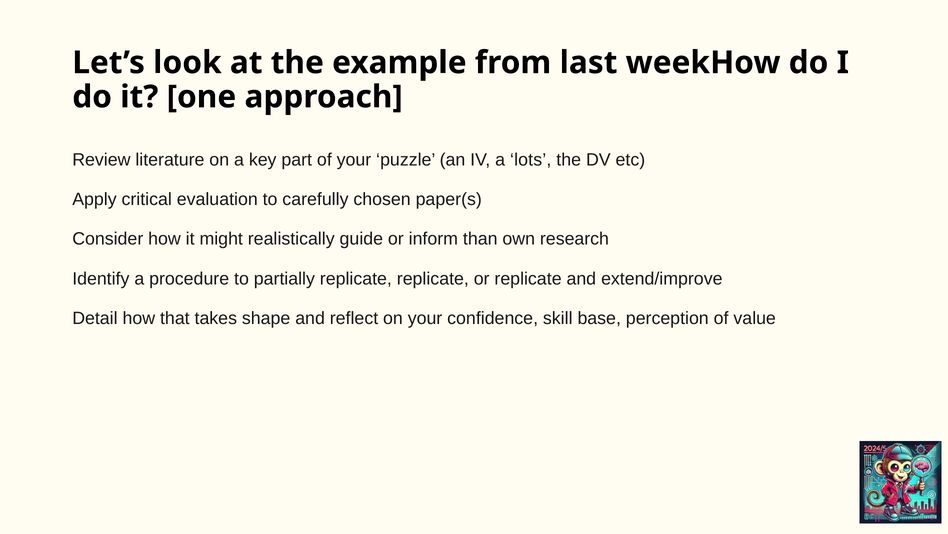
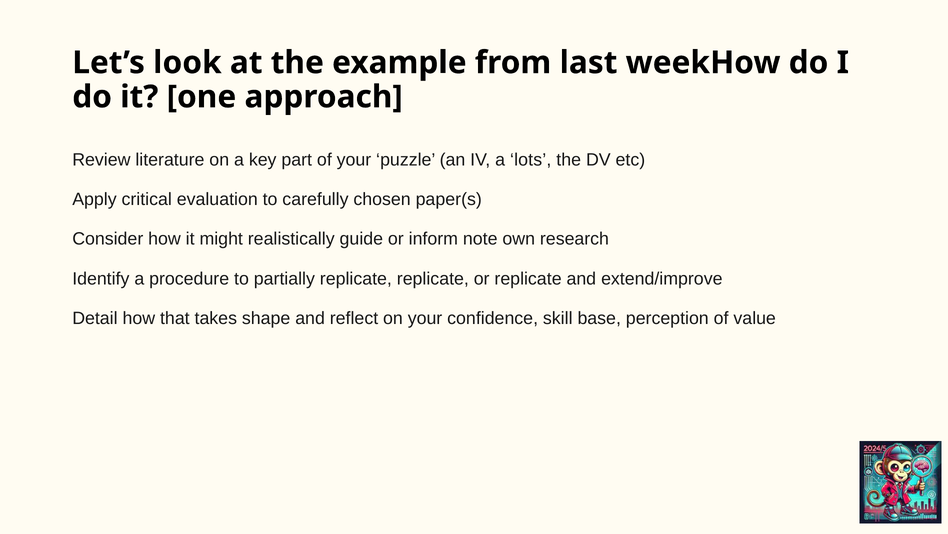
than: than -> note
